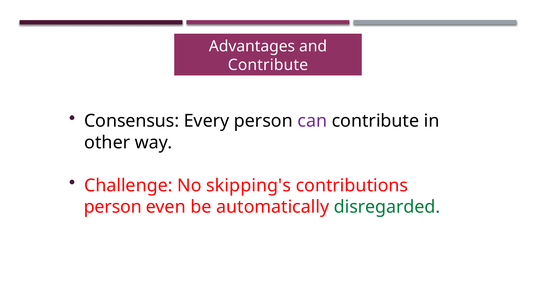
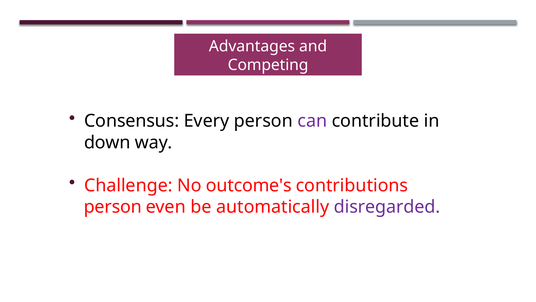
Contribute at (268, 65): Contribute -> Competing
other: other -> down
skipping's: skipping's -> outcome's
disregarded colour: green -> purple
